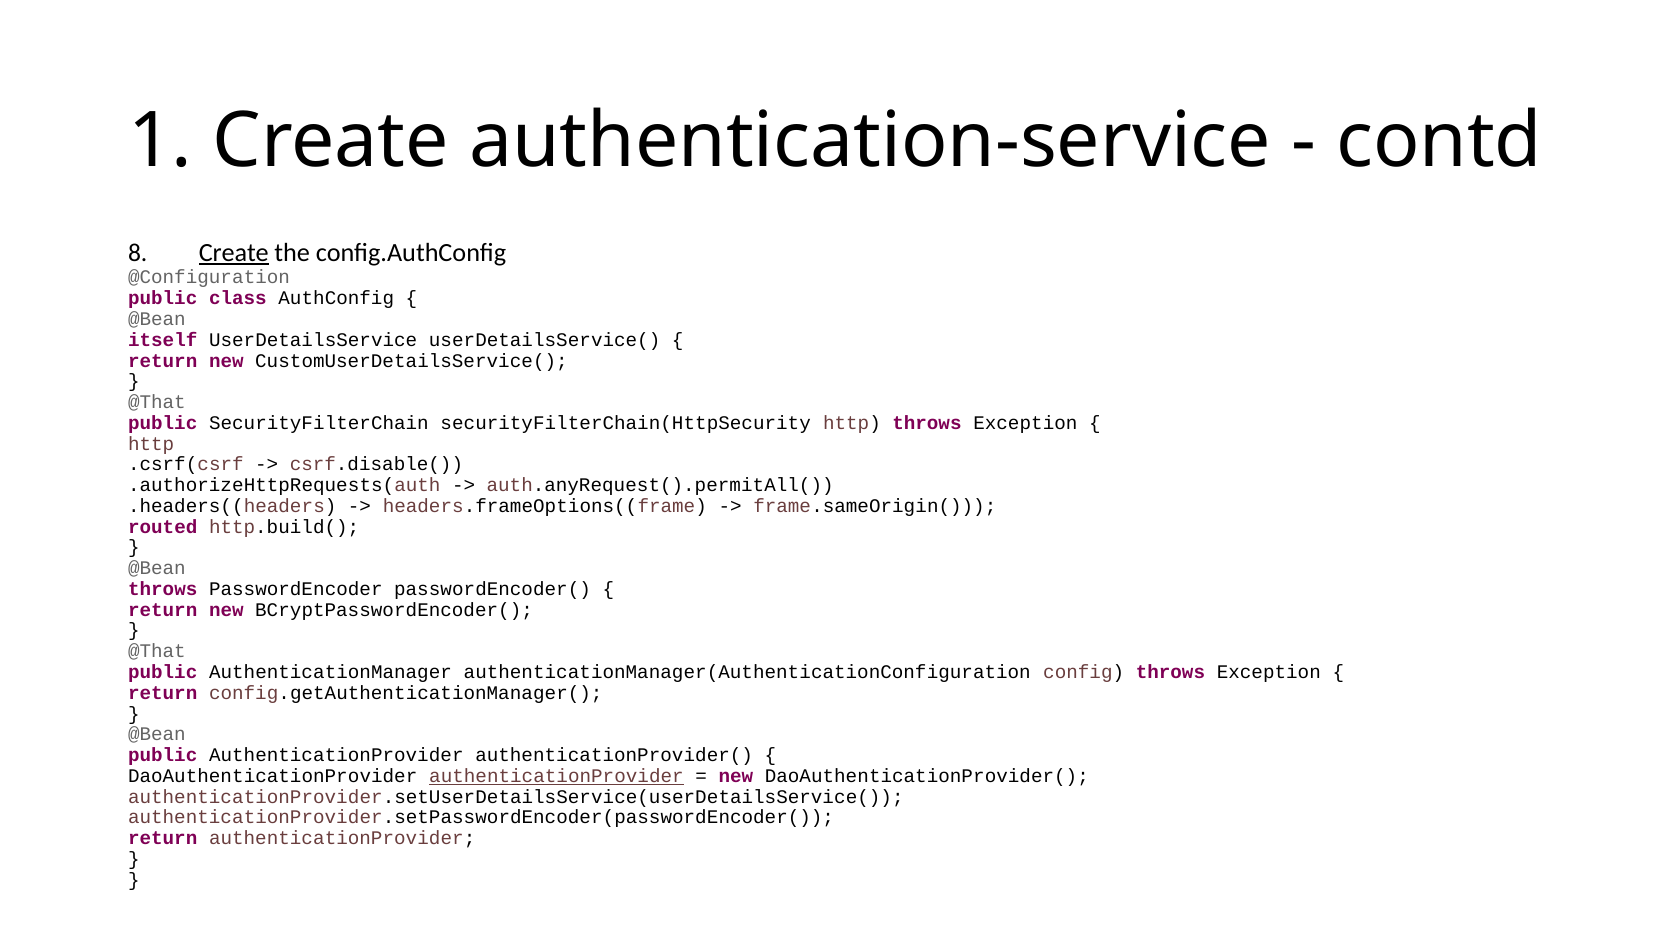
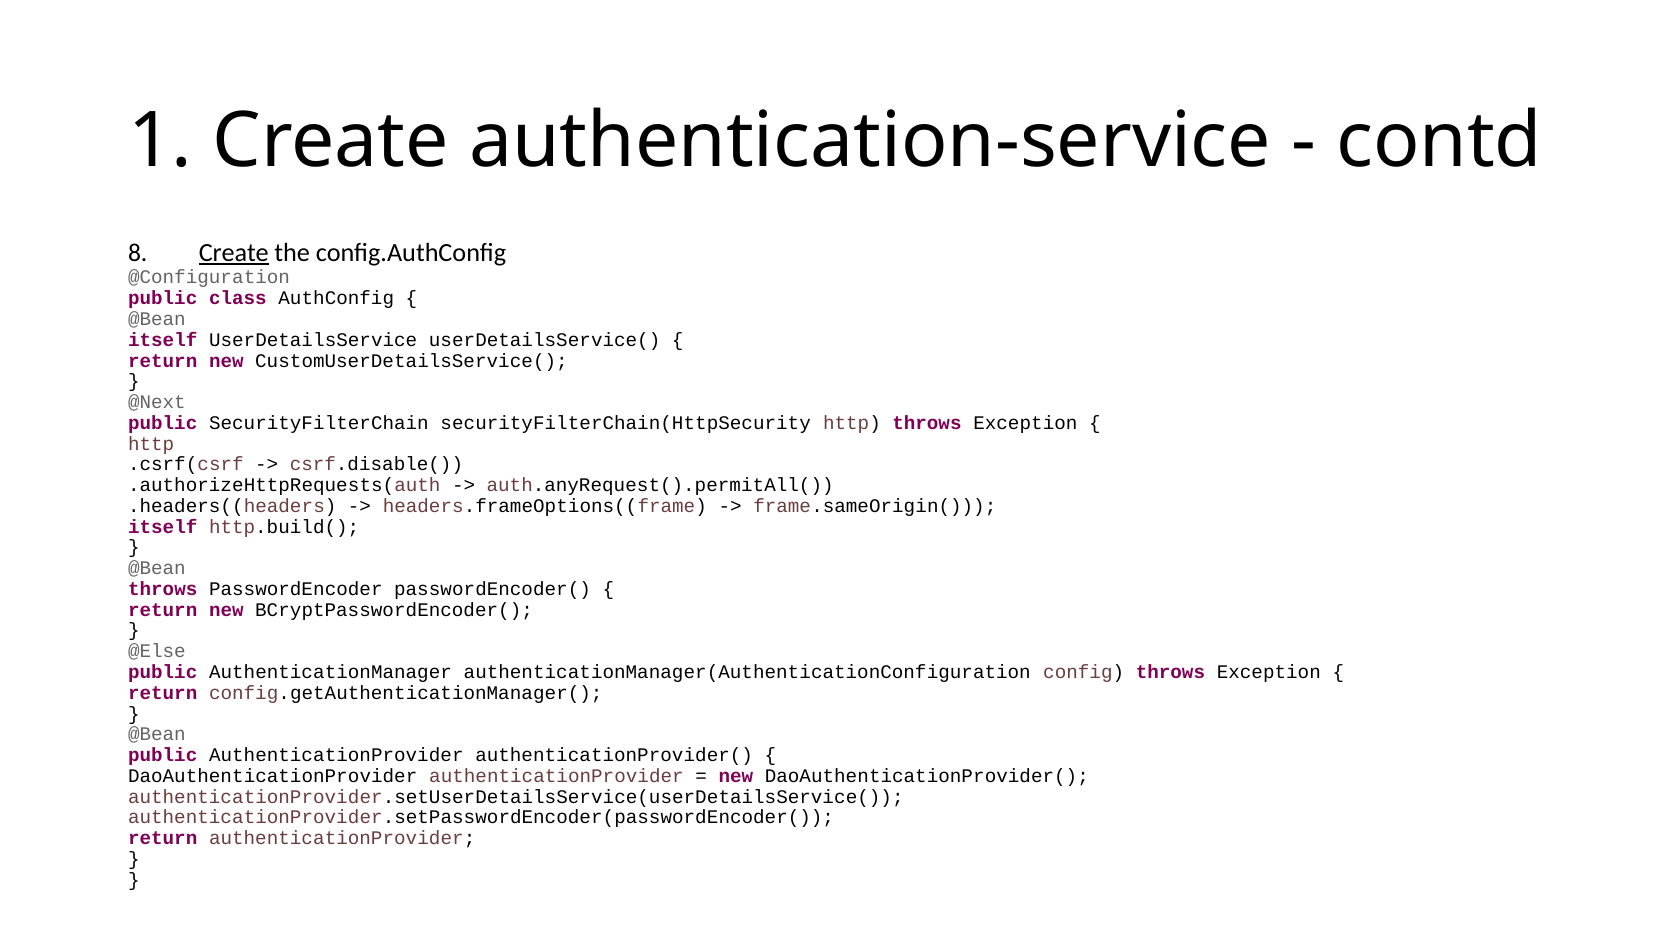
@That at (157, 402): @That -> @Next
routed at (163, 527): routed -> itself
@That at (157, 652): @That -> @Else
authenticationProvider at (556, 776) underline: present -> none
